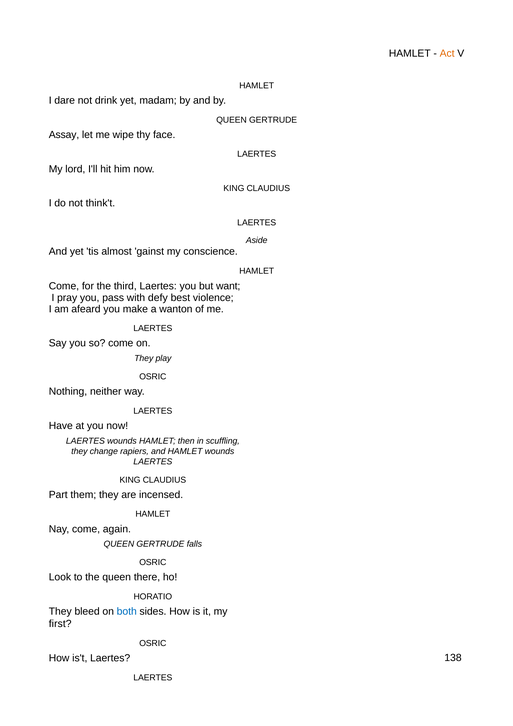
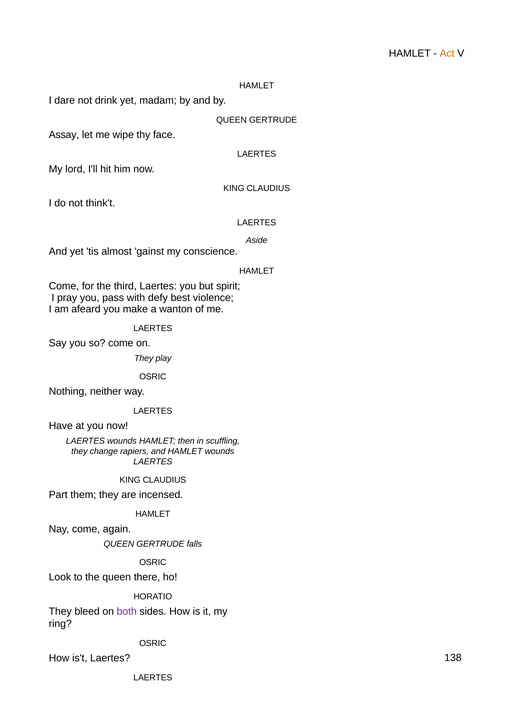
want: want -> spirit
both colour: blue -> purple
first: first -> ring
